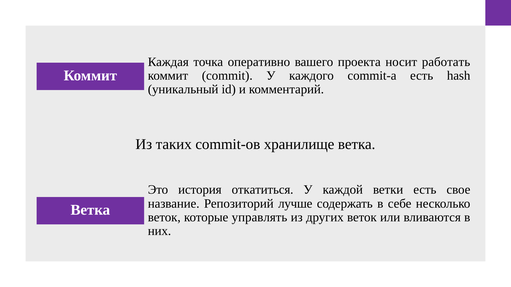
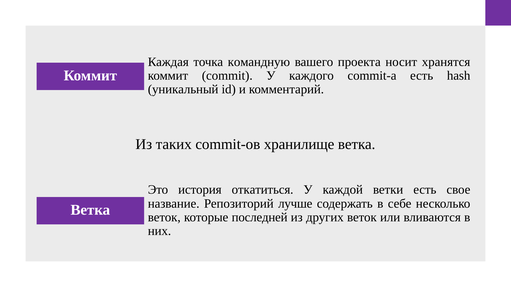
оперативно: оперативно -> командную
работать: работать -> хранятся
управлять: управлять -> последней
